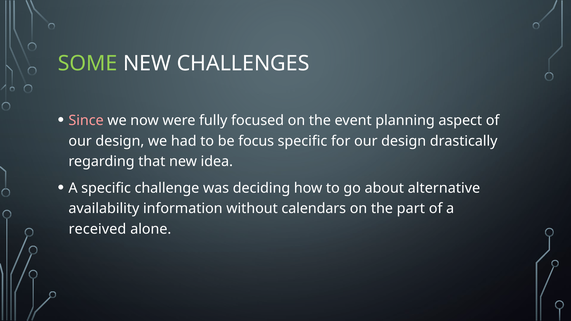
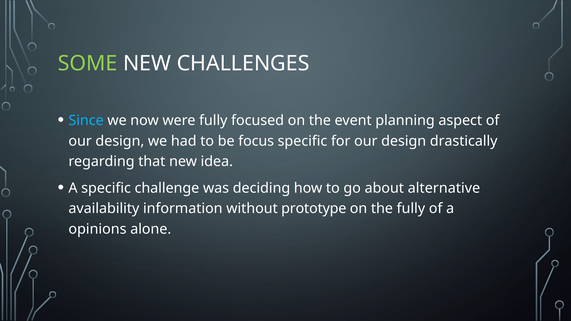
Since colour: pink -> light blue
calendars: calendars -> prototype
the part: part -> fully
received: received -> opinions
